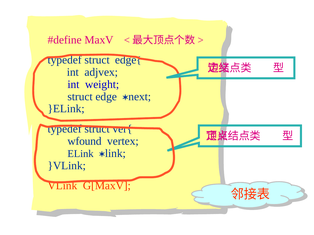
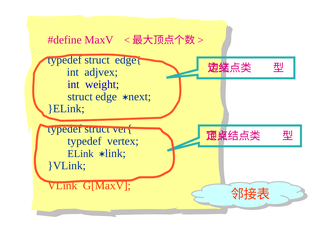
wfound at (84, 141): wfound -> typedef
